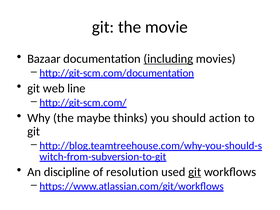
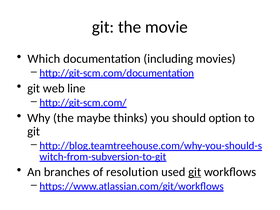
Bazaar: Bazaar -> Which
including underline: present -> none
action: action -> option
discipline: discipline -> branches
